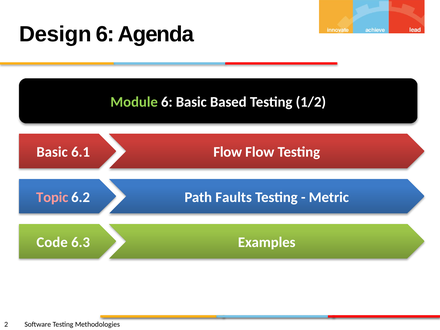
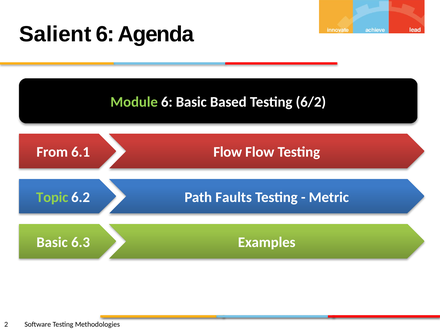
Design: Design -> Salient
1/2: 1/2 -> 6/2
Basic at (52, 152): Basic -> From
Topic colour: pink -> light green
Code at (52, 242): Code -> Basic
